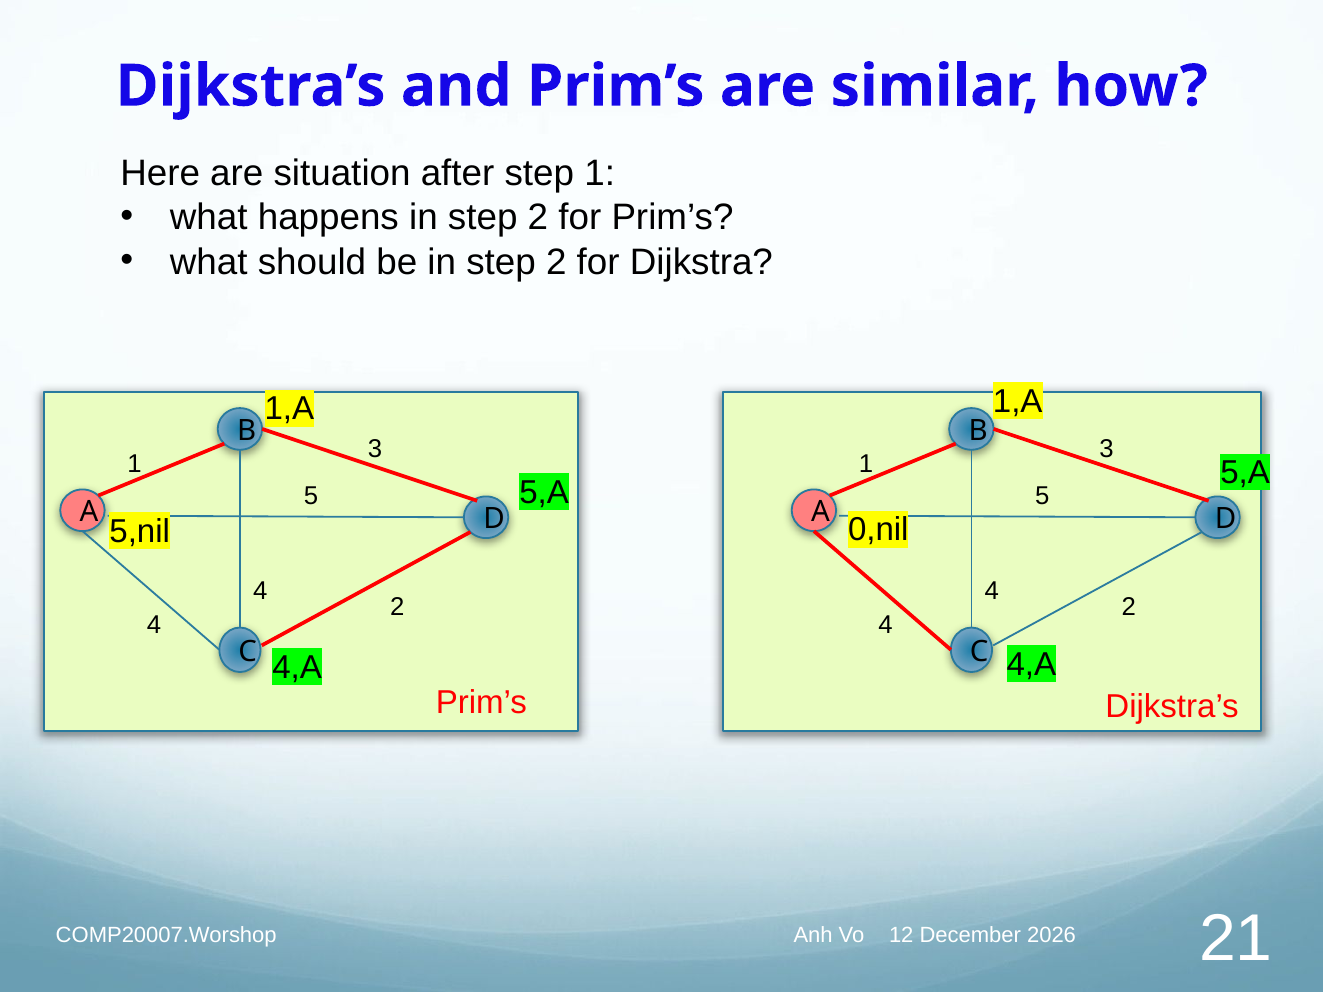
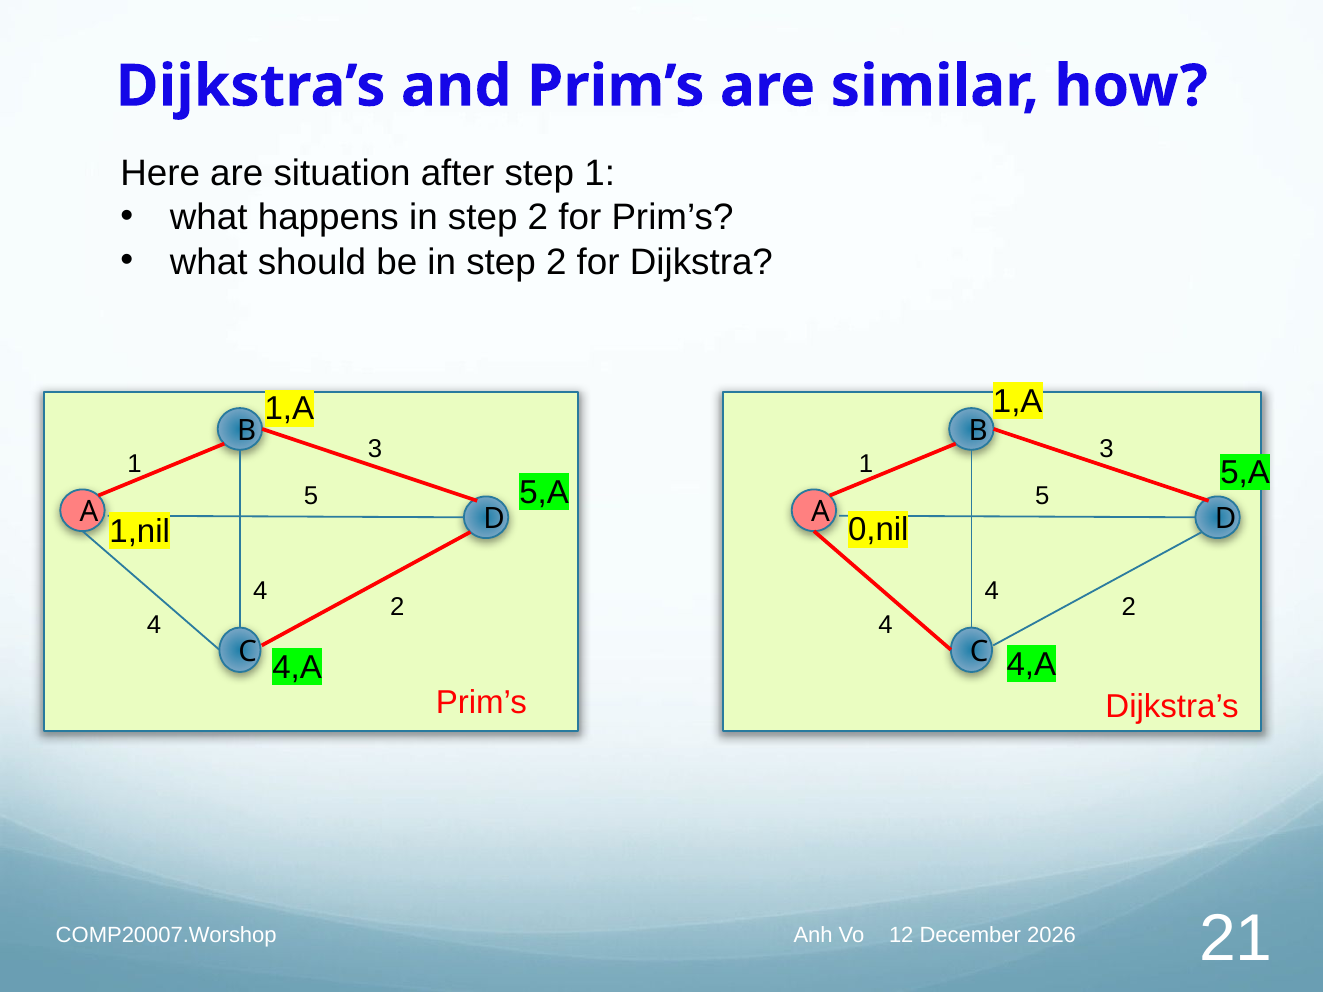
5,nil: 5,nil -> 1,nil
